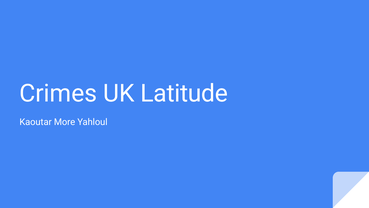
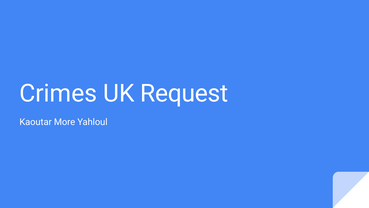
Latitude: Latitude -> Request
